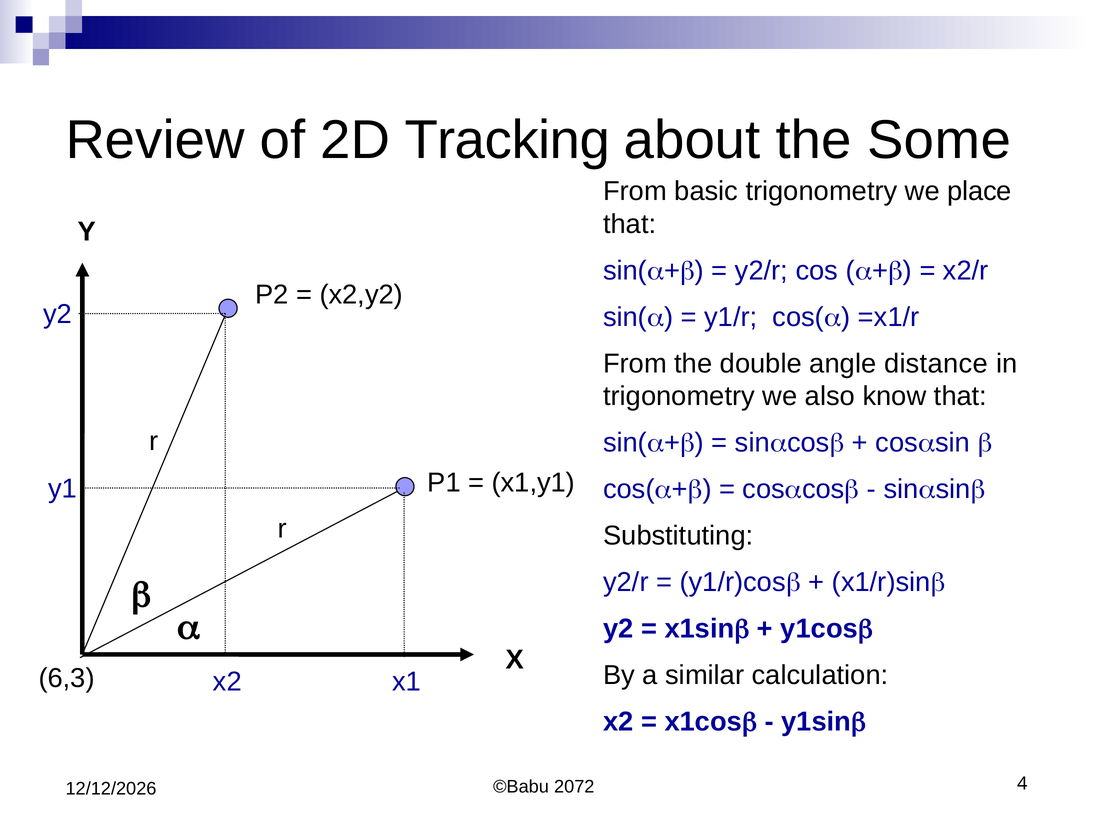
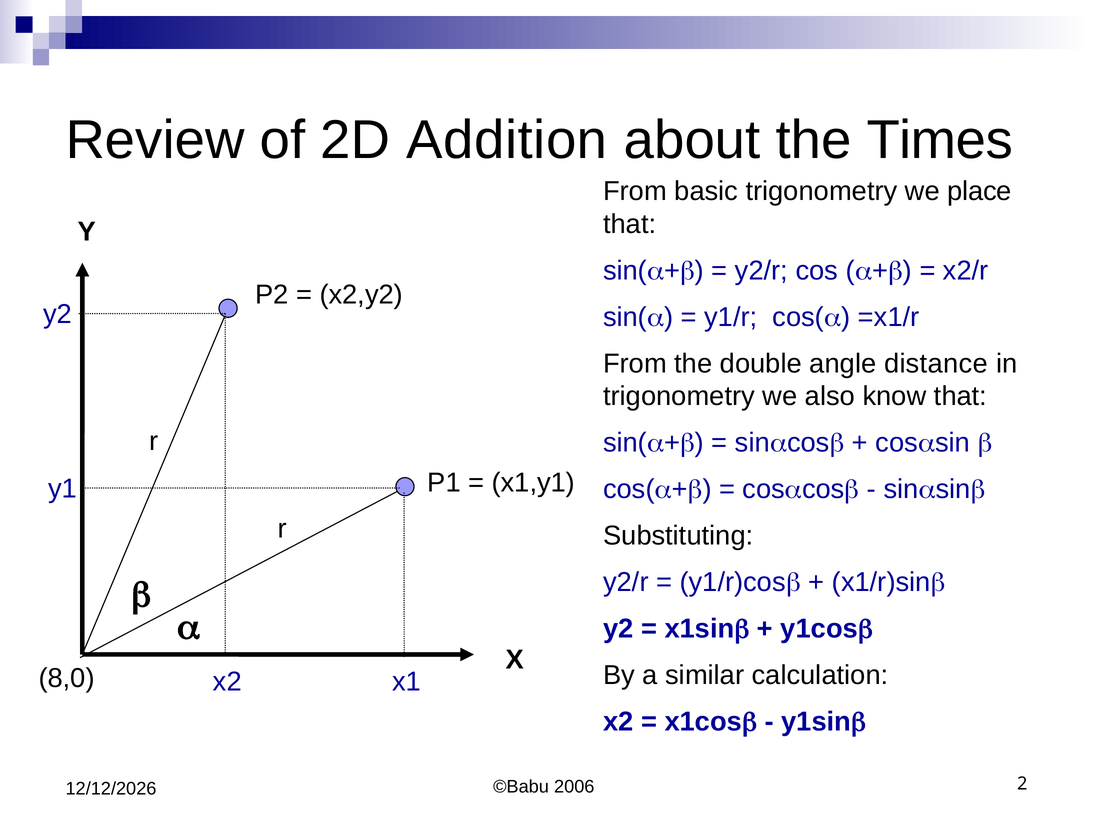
Tracking: Tracking -> Addition
Some: Some -> Times
6,3: 6,3 -> 8,0
2072: 2072 -> 2006
4: 4 -> 2
